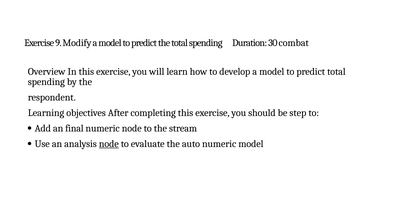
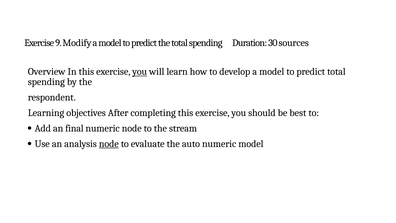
combat: combat -> sources
you at (140, 72) underline: none -> present
step: step -> best
